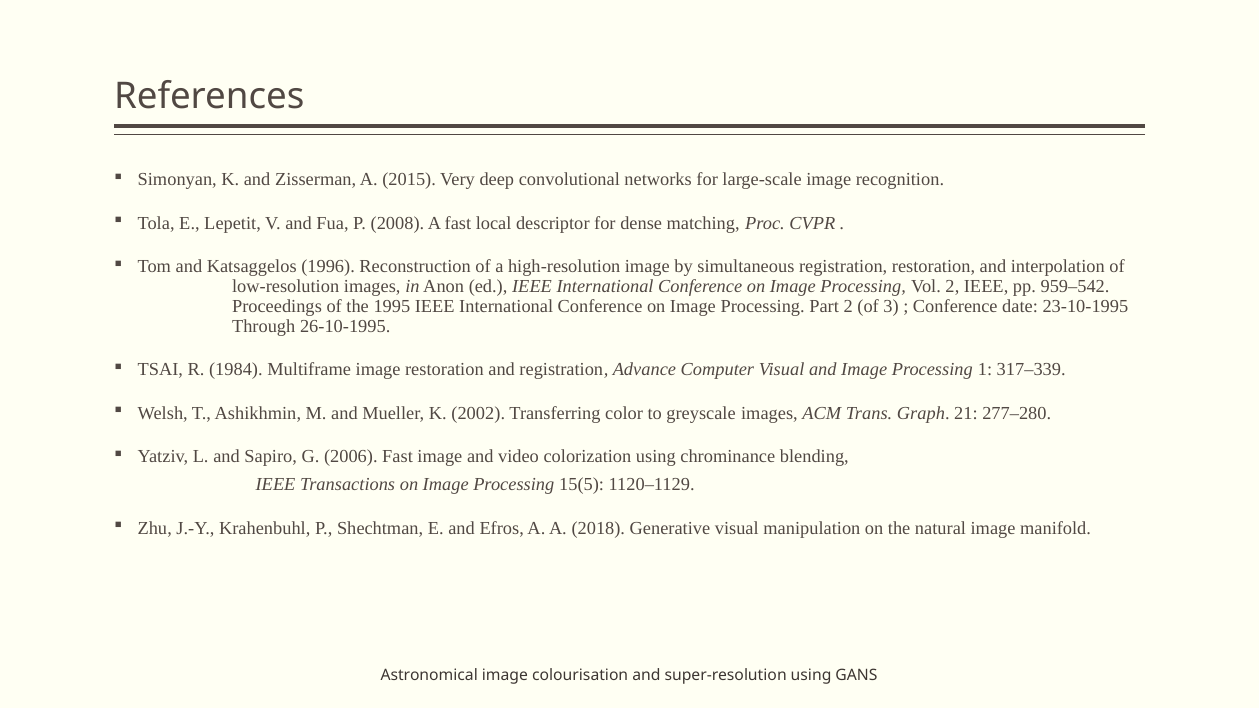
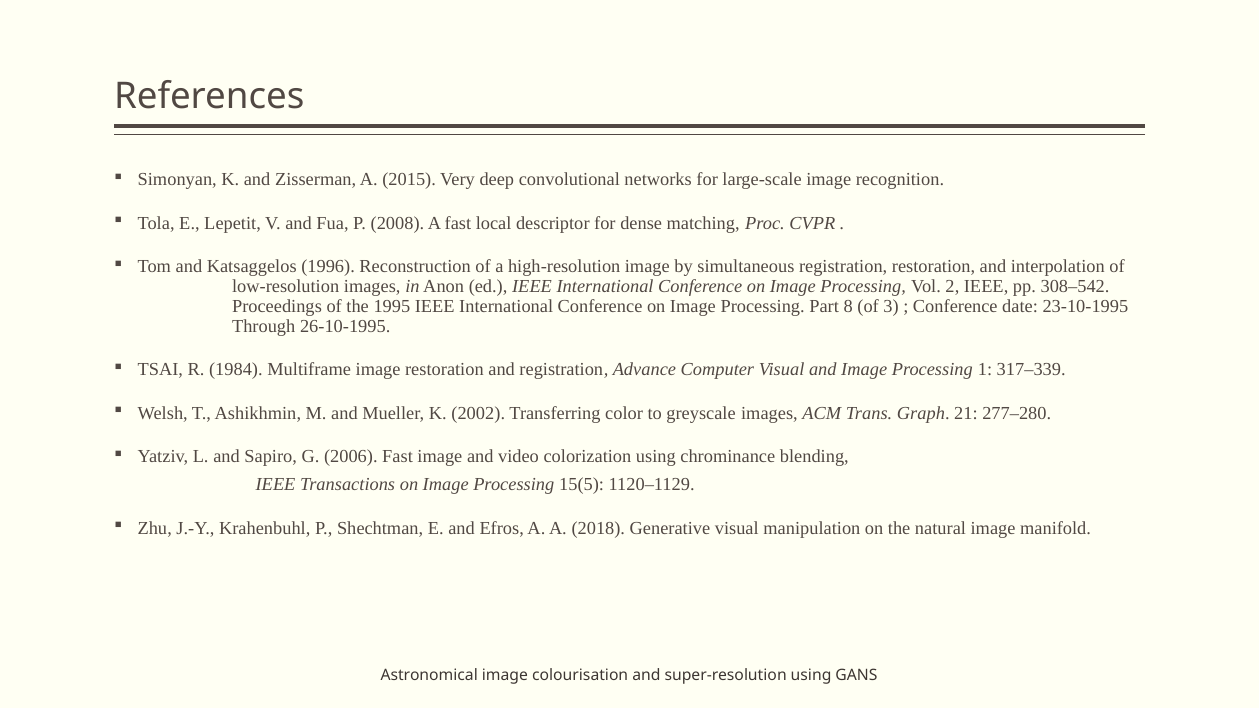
959–542: 959–542 -> 308–542
Part 2: 2 -> 8
